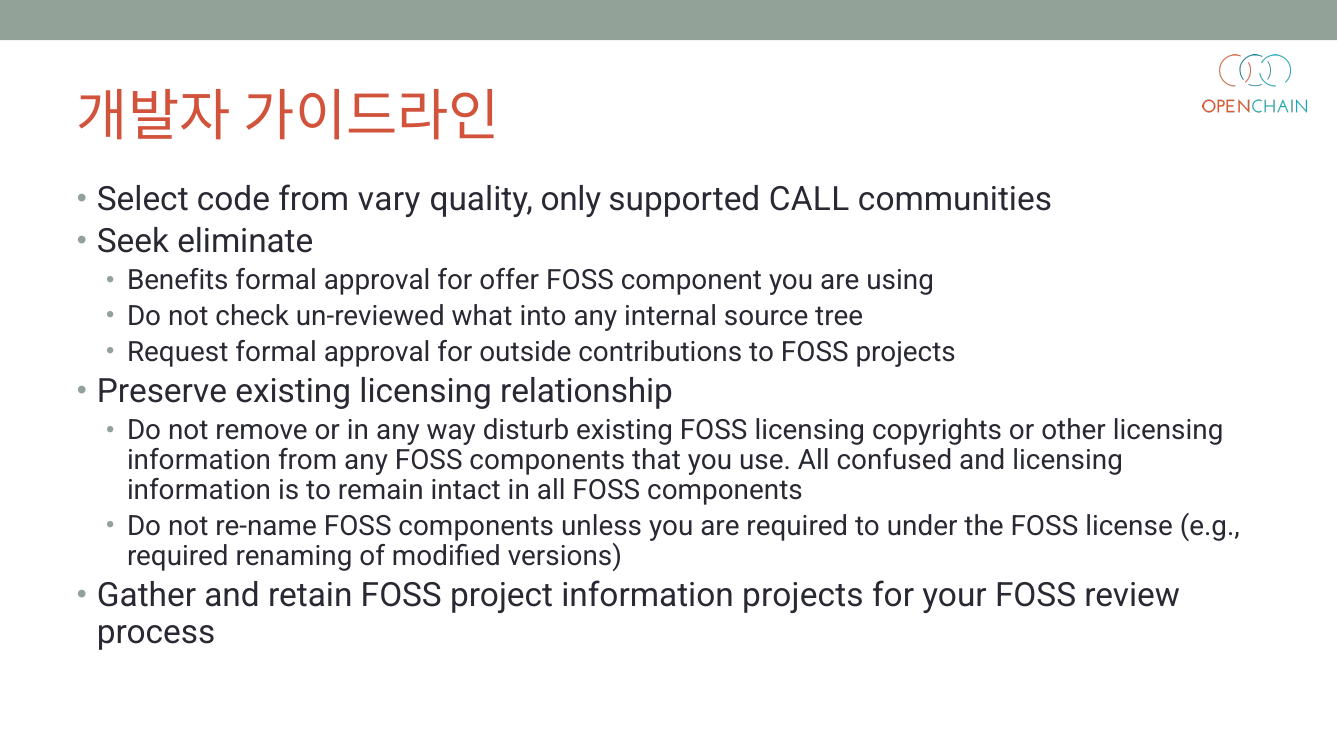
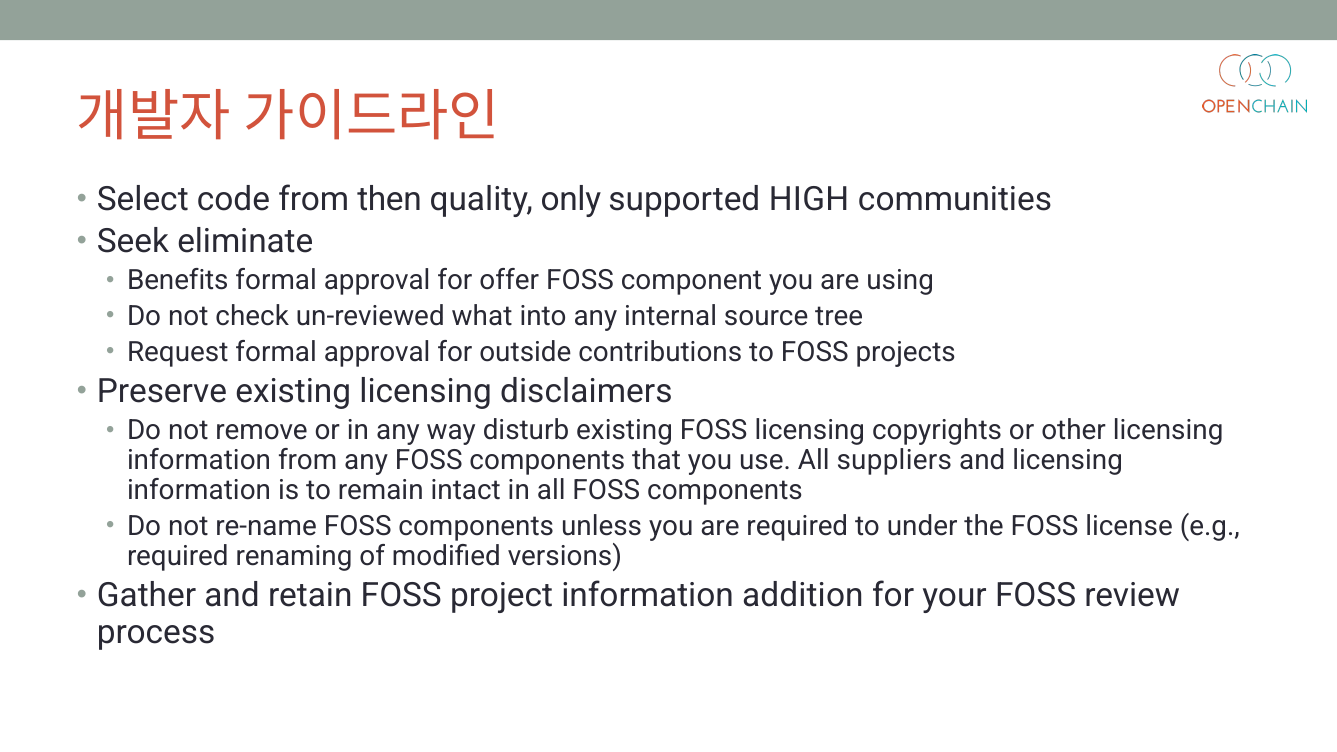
vary: vary -> then
CALL: CALL -> HIGH
relationship: relationship -> disclaimers
confused: confused -> suppliers
information projects: projects -> addition
